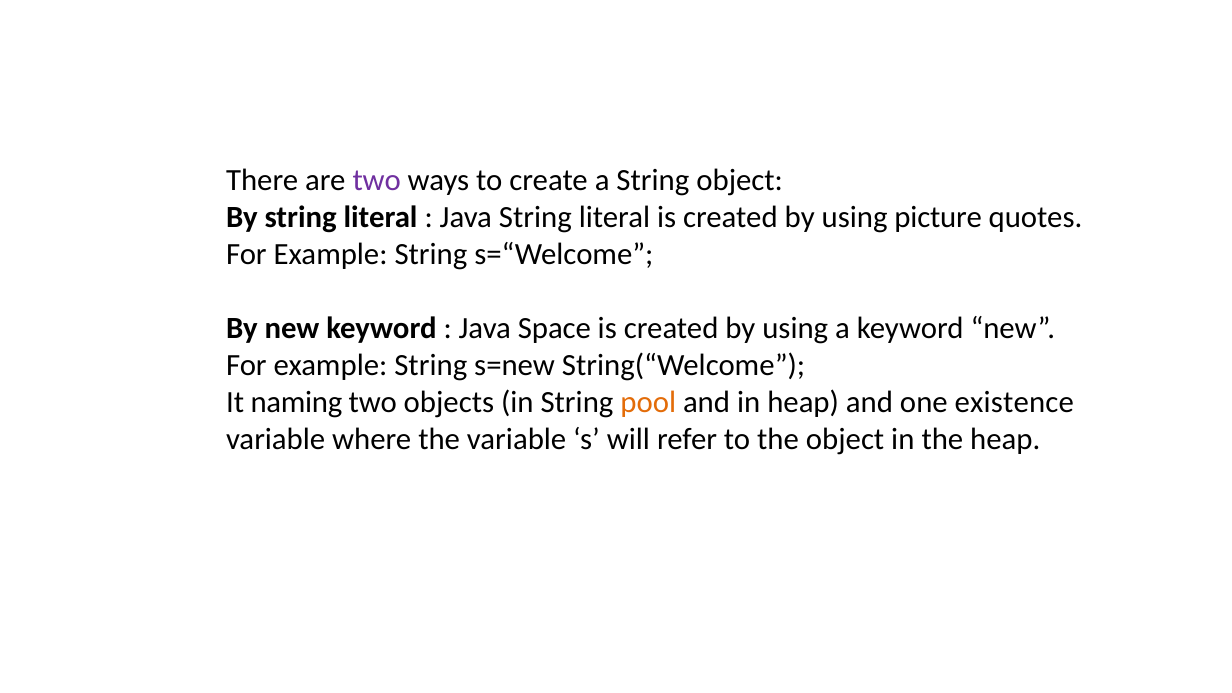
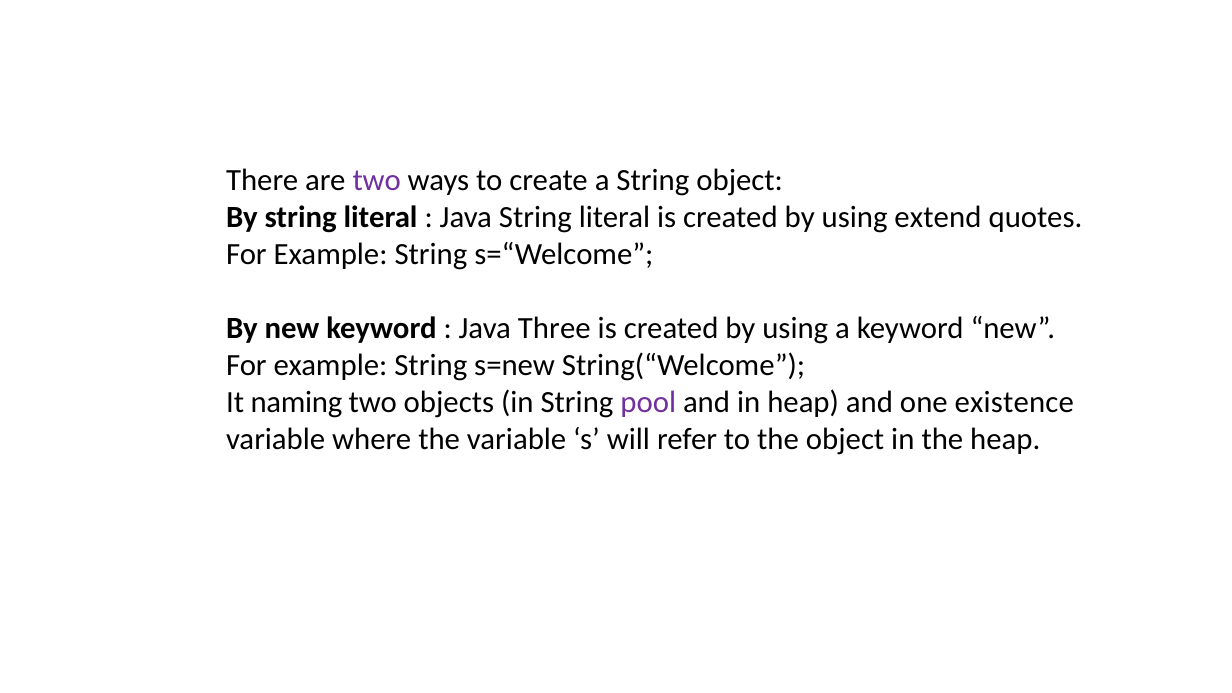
picture: picture -> extend
Space: Space -> Three
pool colour: orange -> purple
